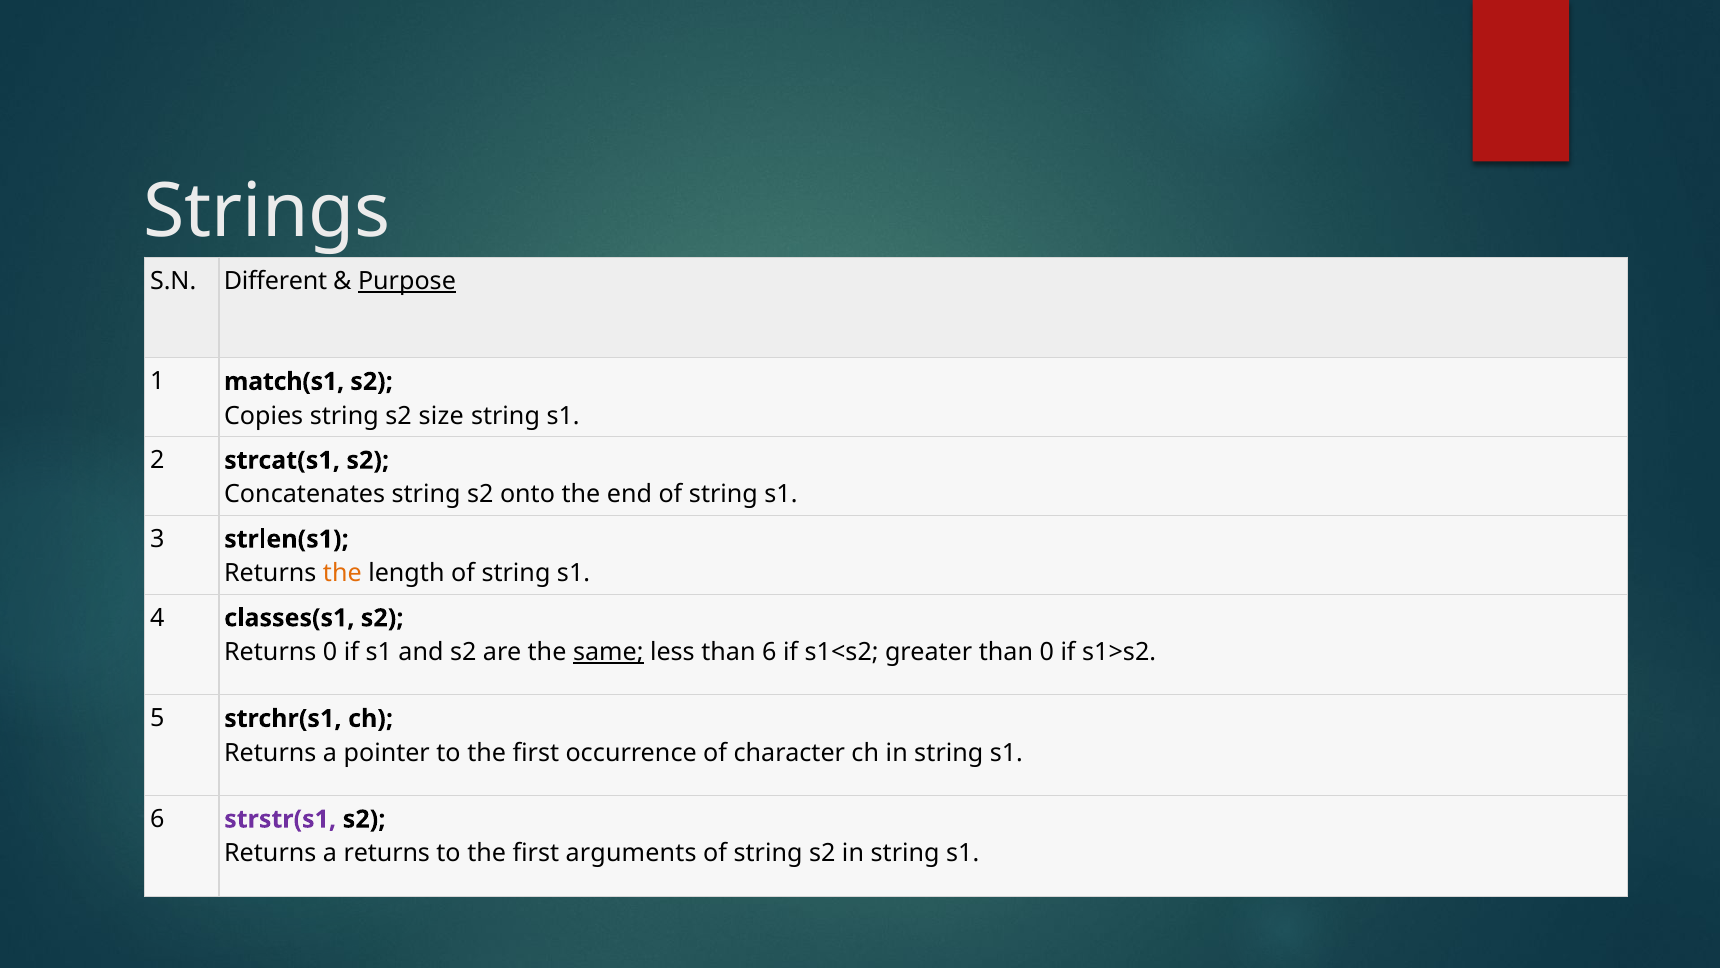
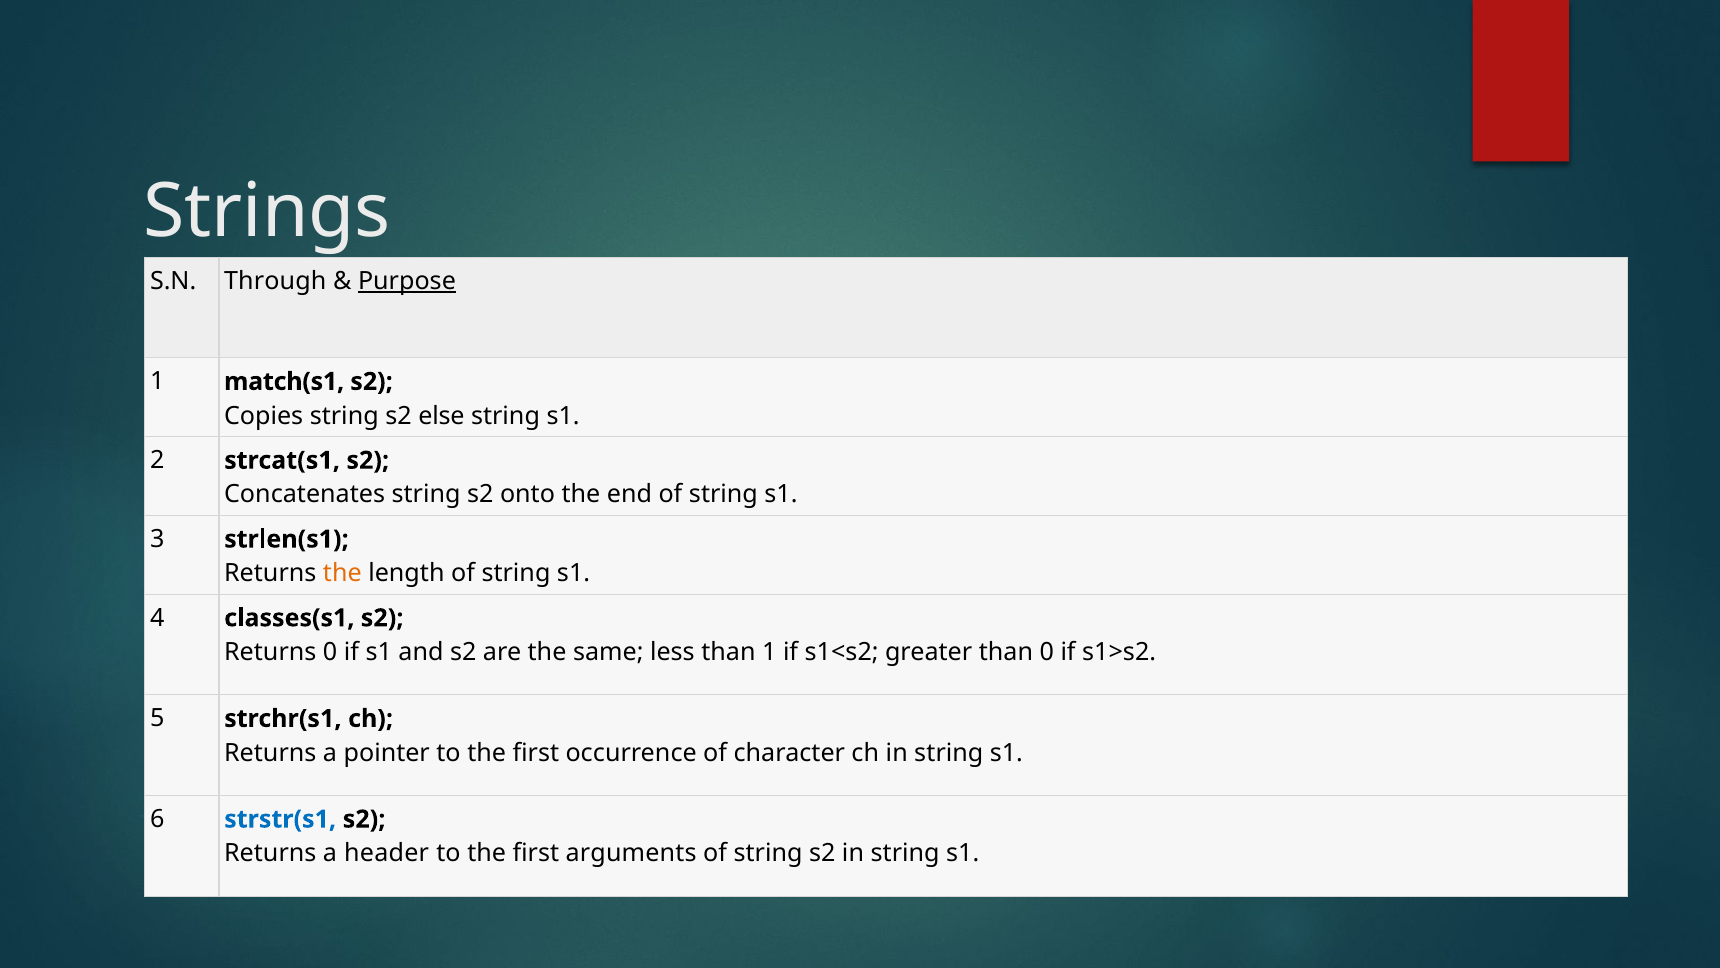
Different: Different -> Through
size: size -> else
same underline: present -> none
than 6: 6 -> 1
strstr(s1 colour: purple -> blue
a returns: returns -> header
